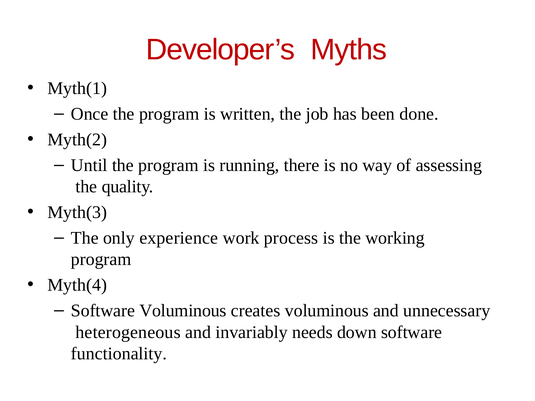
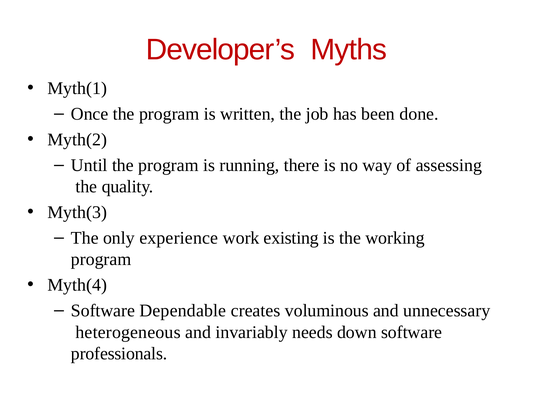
process: process -> existing
Software Voluminous: Voluminous -> Dependable
functionality: functionality -> professionals
